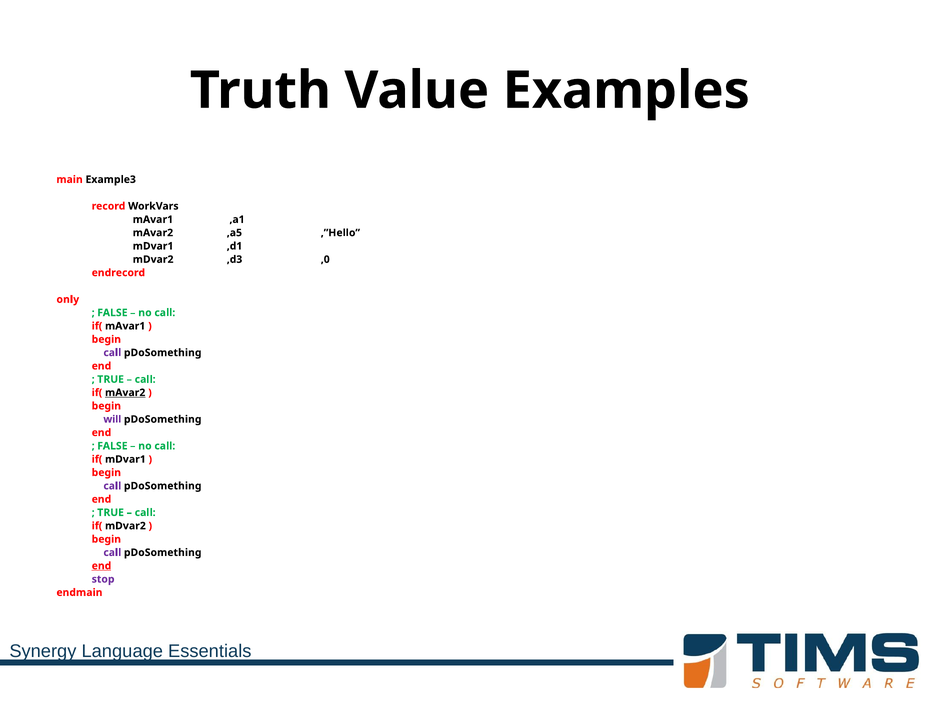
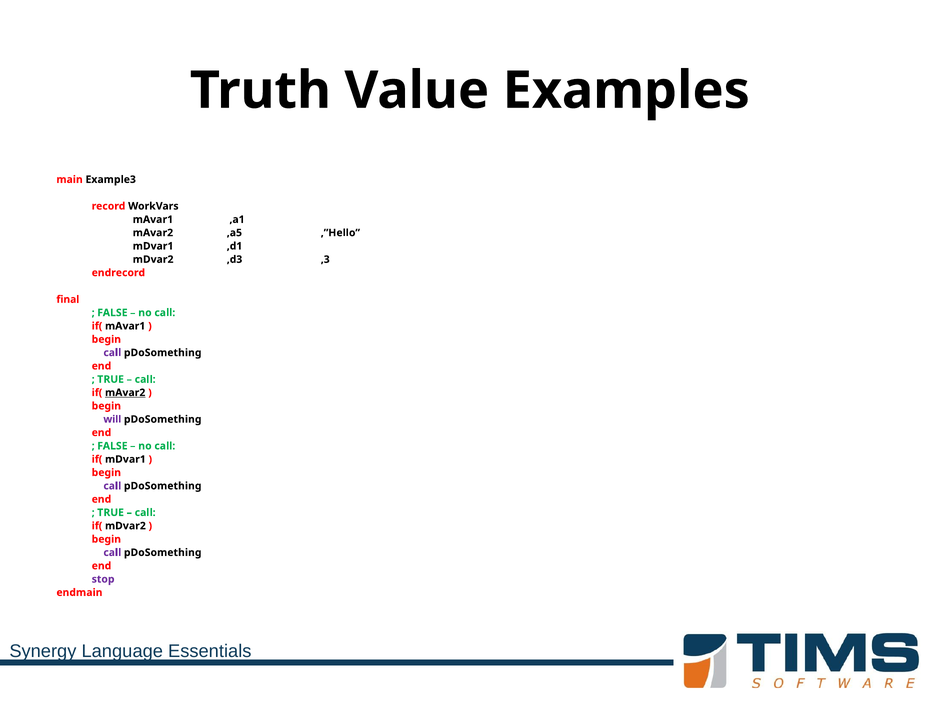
,0: ,0 -> ,3
only: only -> final
end at (101, 566) underline: present -> none
